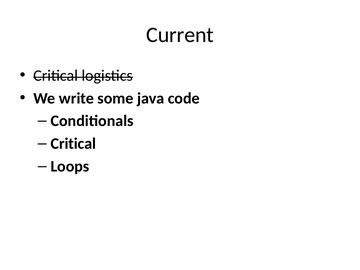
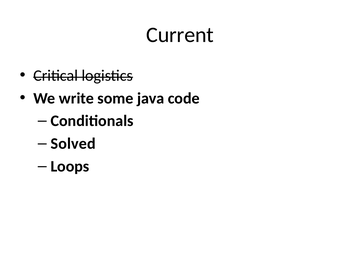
Critical at (73, 144): Critical -> Solved
